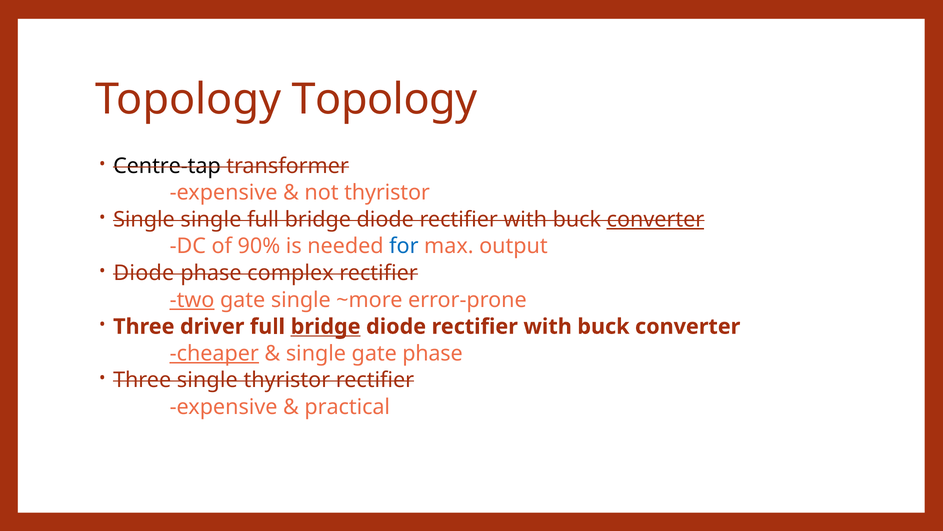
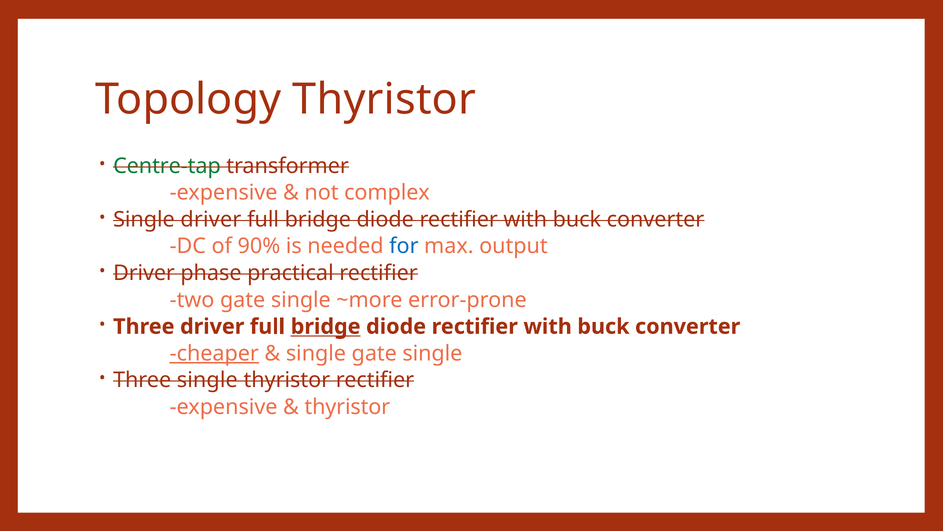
Topology Topology: Topology -> Thyristor
Centre-tap colour: black -> green
not thyristor: thyristor -> complex
Single single: single -> driver
converter at (655, 219) underline: present -> none
Diode at (144, 273): Diode -> Driver
complex: complex -> practical
two underline: present -> none
single gate phase: phase -> single
practical at (347, 406): practical -> thyristor
